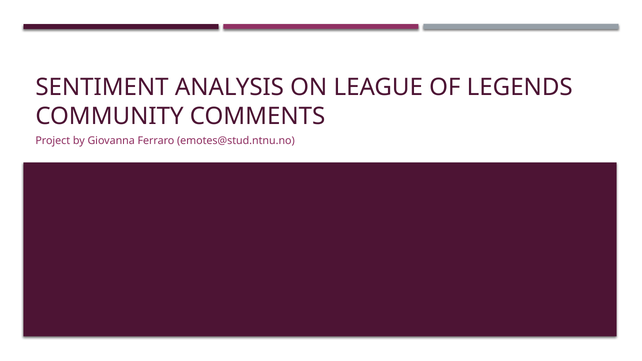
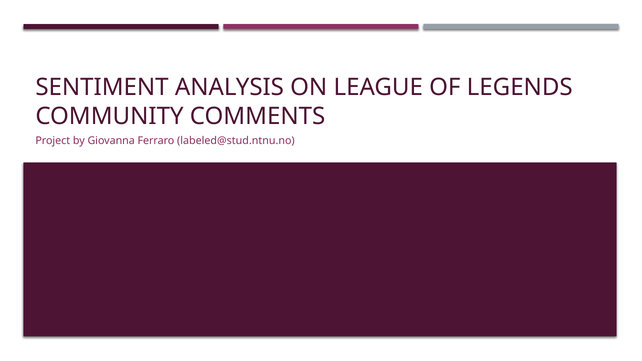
emotes@stud.ntnu.no: emotes@stud.ntnu.no -> labeled@stud.ntnu.no
